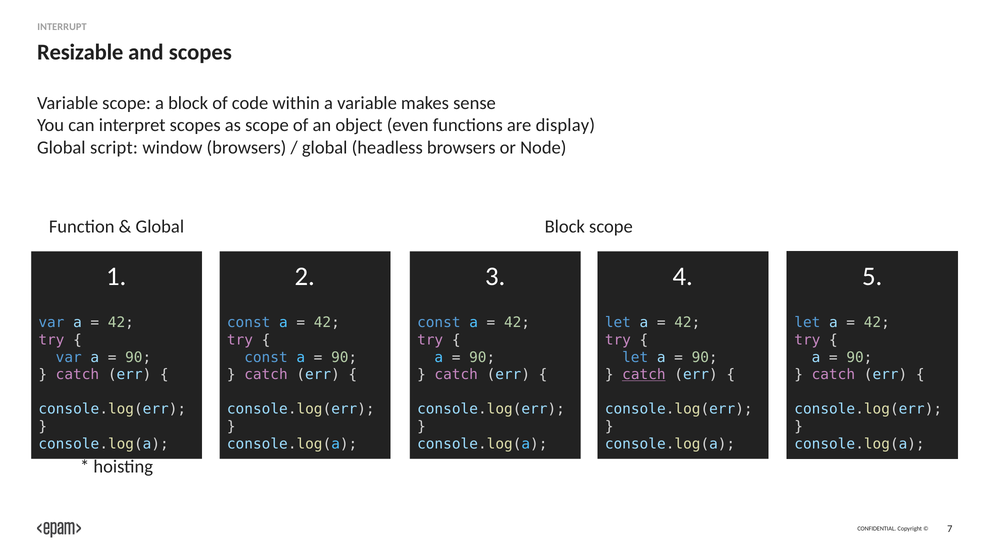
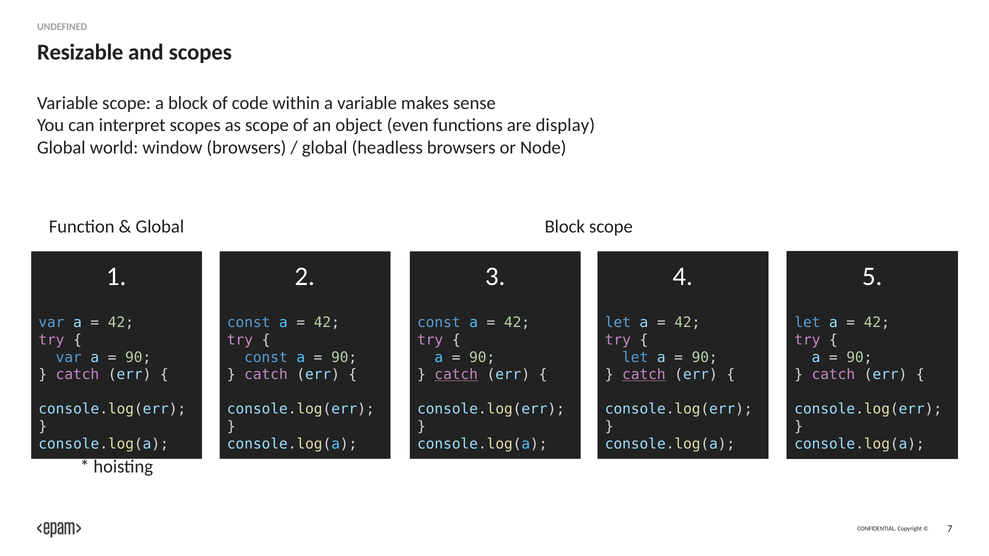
INTERRUPT: INTERRUPT -> UNDEFINED
script: script -> world
catch at (456, 375) underline: none -> present
